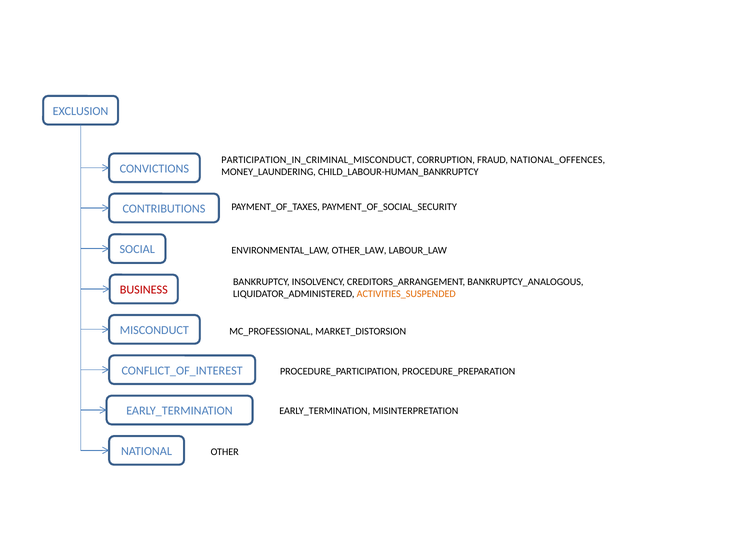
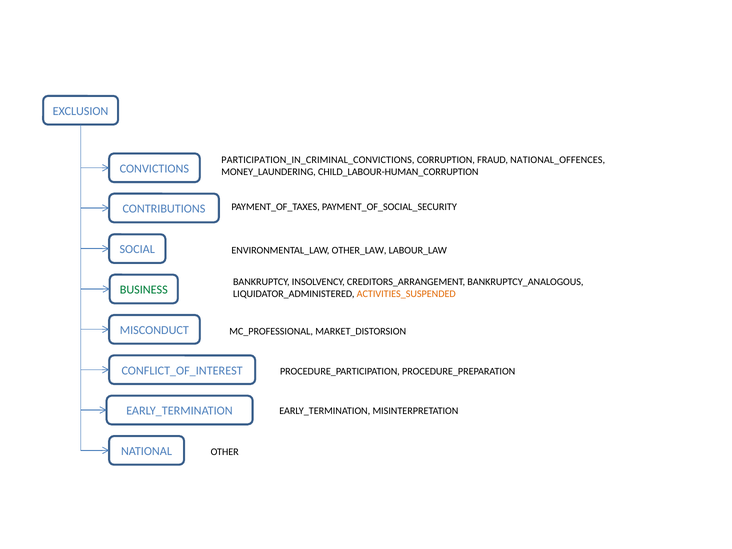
PARTICIPATION_IN_CRIMINAL_MISCONDUCT: PARTICIPATION_IN_CRIMINAL_MISCONDUCT -> PARTICIPATION_IN_CRIMINAL_CONVICTIONS
CHILD_LABOUR-HUMAN_BANKRUPTCY: CHILD_LABOUR-HUMAN_BANKRUPTCY -> CHILD_LABOUR-HUMAN_CORRUPTION
BUSINESS colour: red -> green
